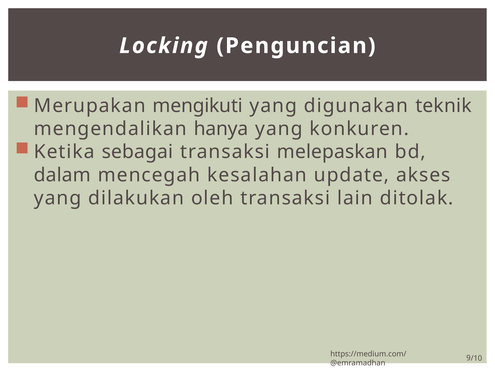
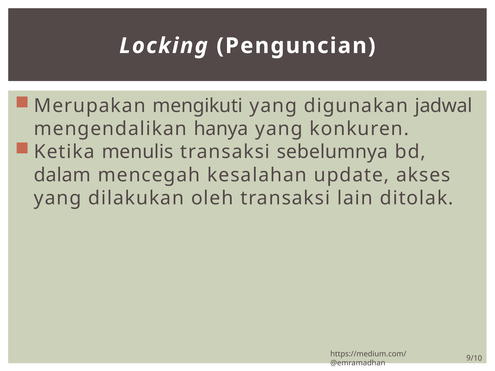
teknik: teknik -> jadwal
sebagai: sebagai -> menulis
melepaskan: melepaskan -> sebelumnya
